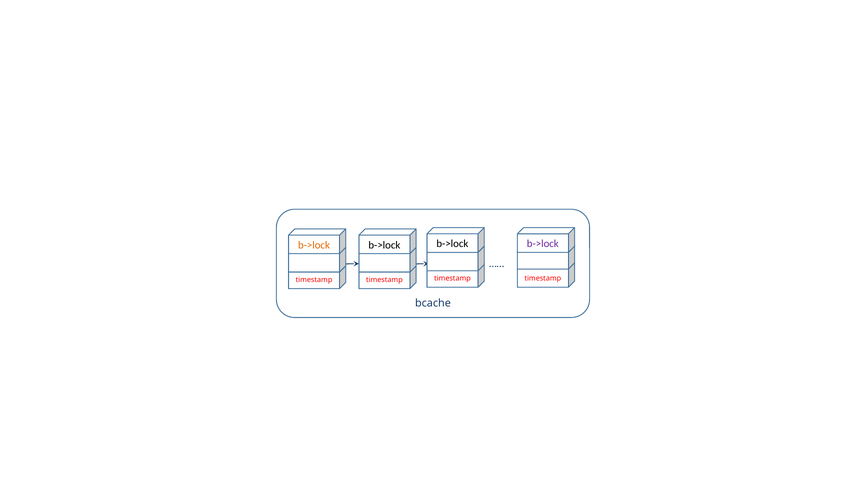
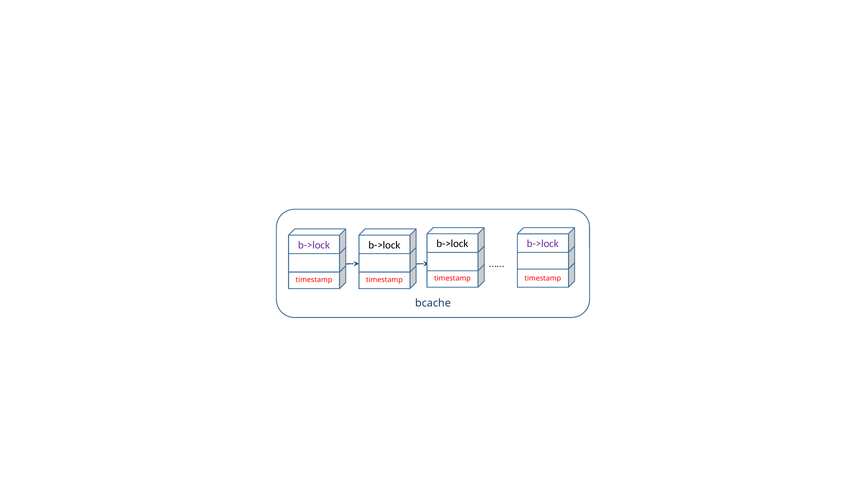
b->lock at (314, 245) colour: orange -> purple
